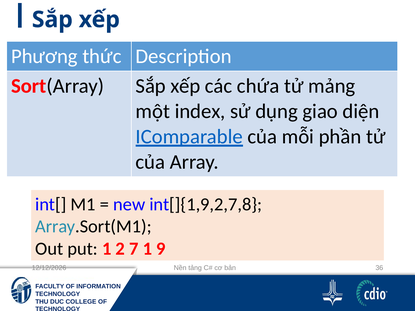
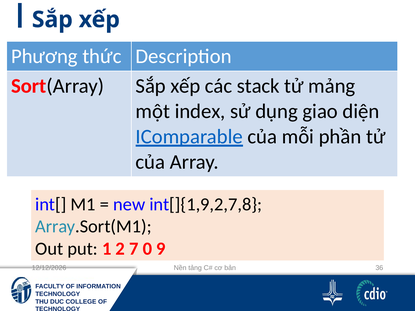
chứa: chứa -> stack
7 1: 1 -> 0
